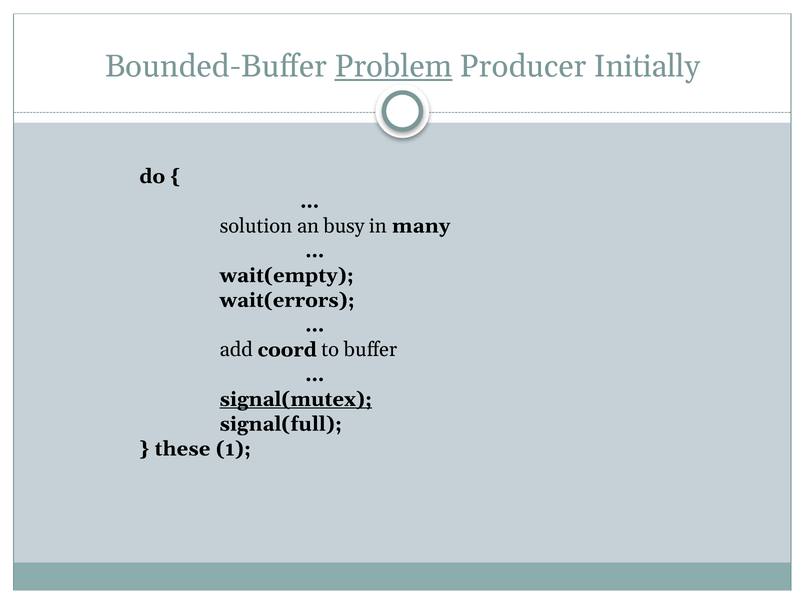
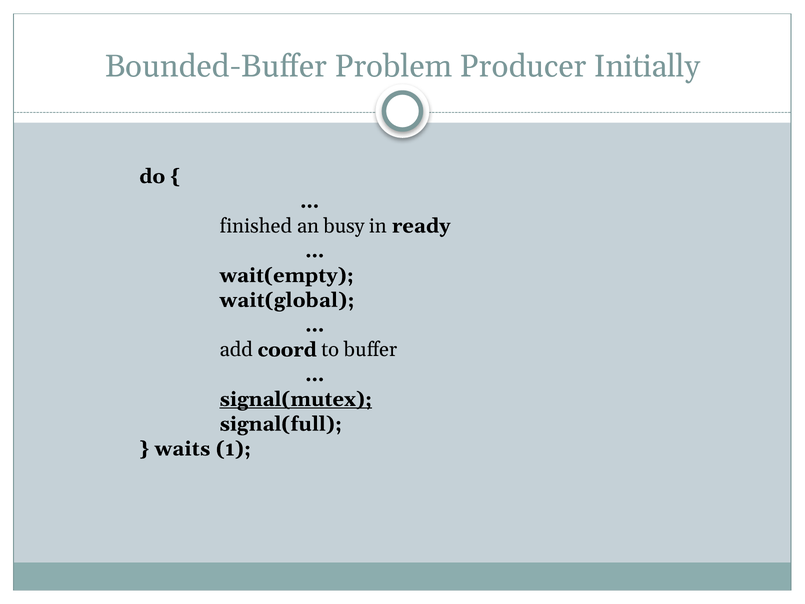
Problem underline: present -> none
solution: solution -> finished
many: many -> ready
wait(errors: wait(errors -> wait(global
these: these -> waits
